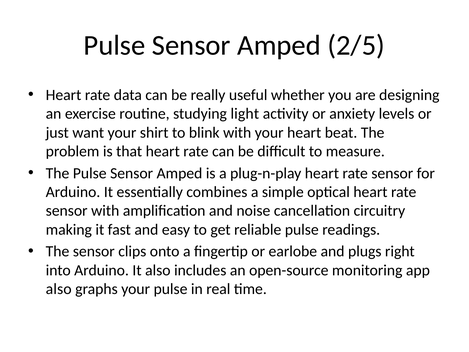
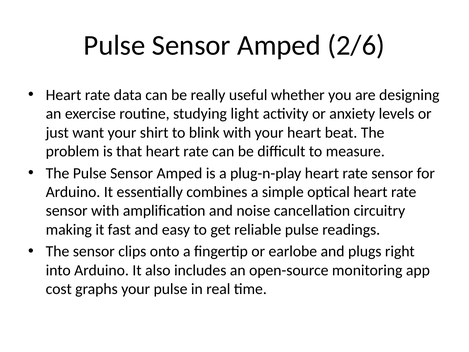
2/5: 2/5 -> 2/6
also at (59, 289): also -> cost
